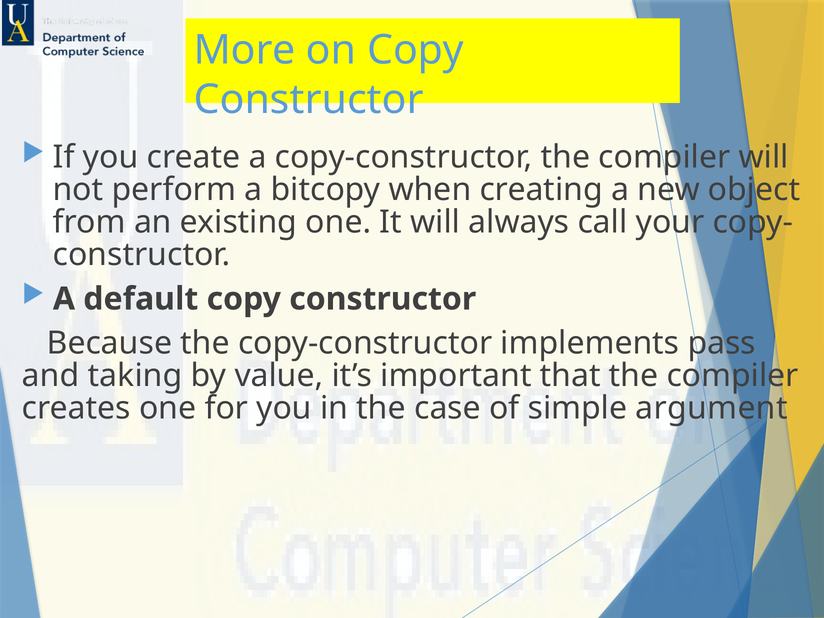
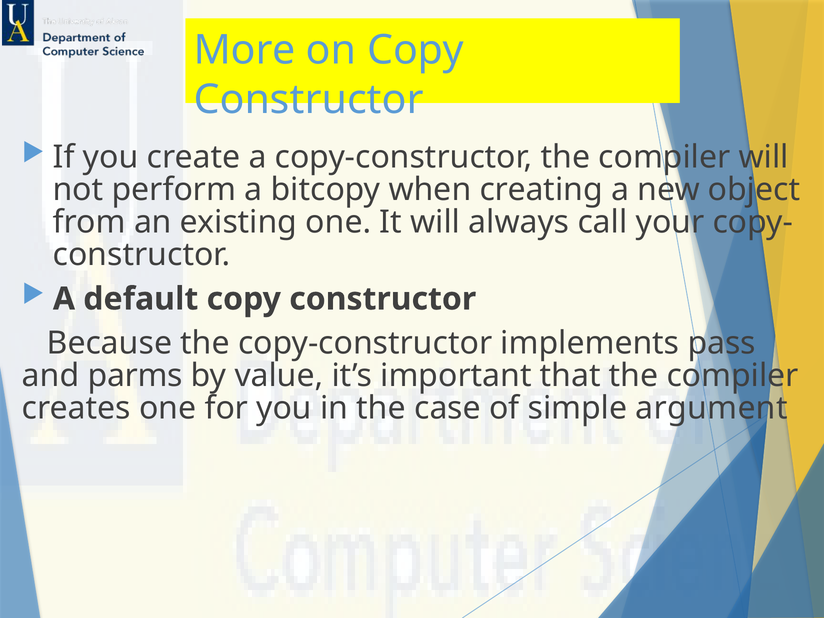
taking: taking -> parms
